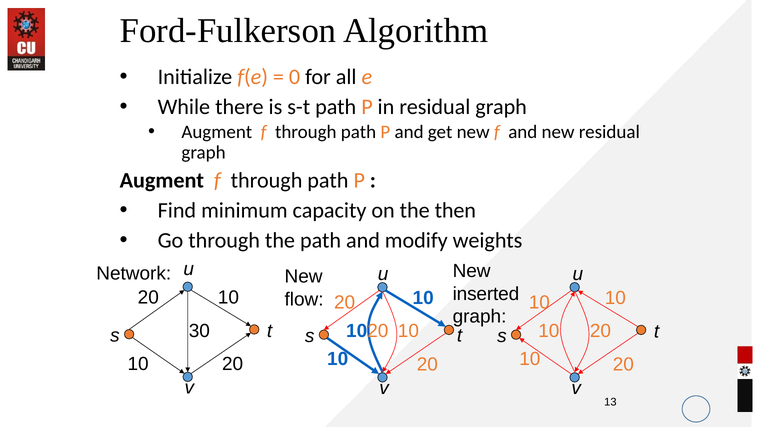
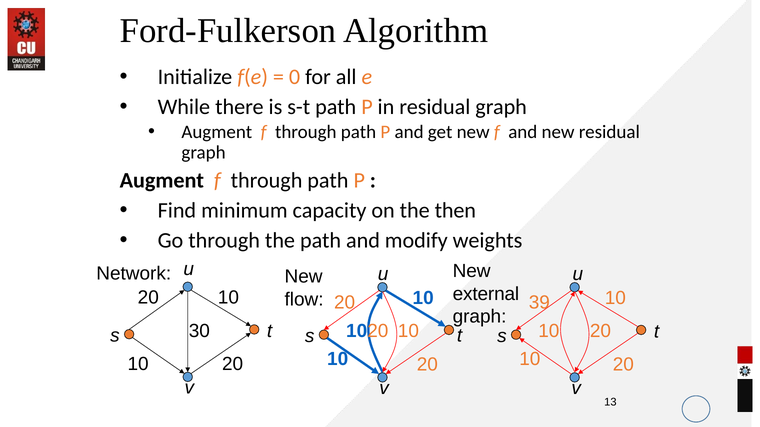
inserted: inserted -> external
flow 10: 10 -> 39
